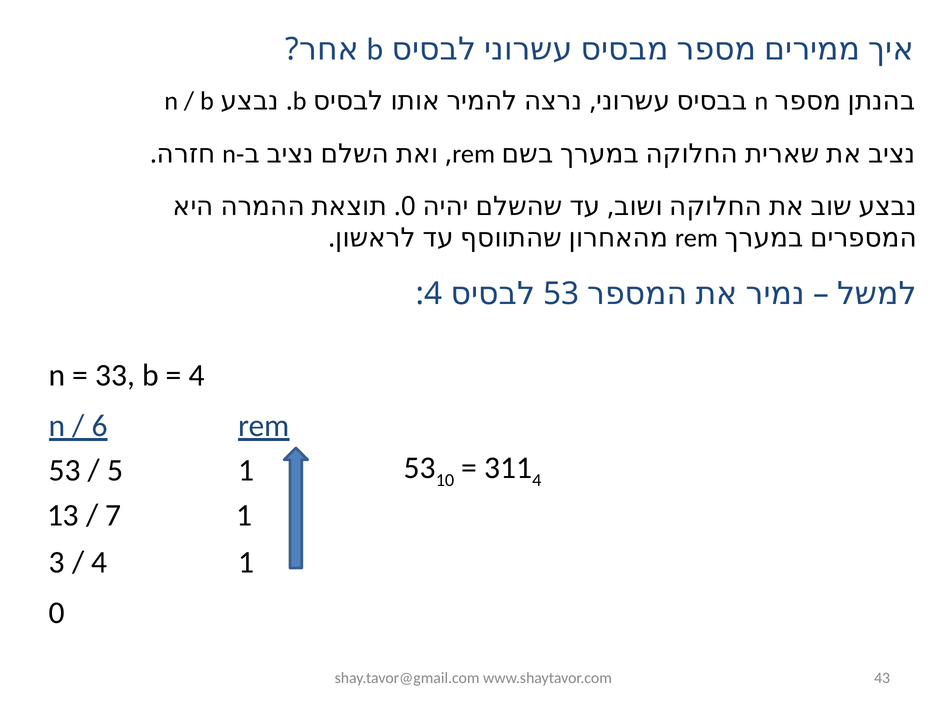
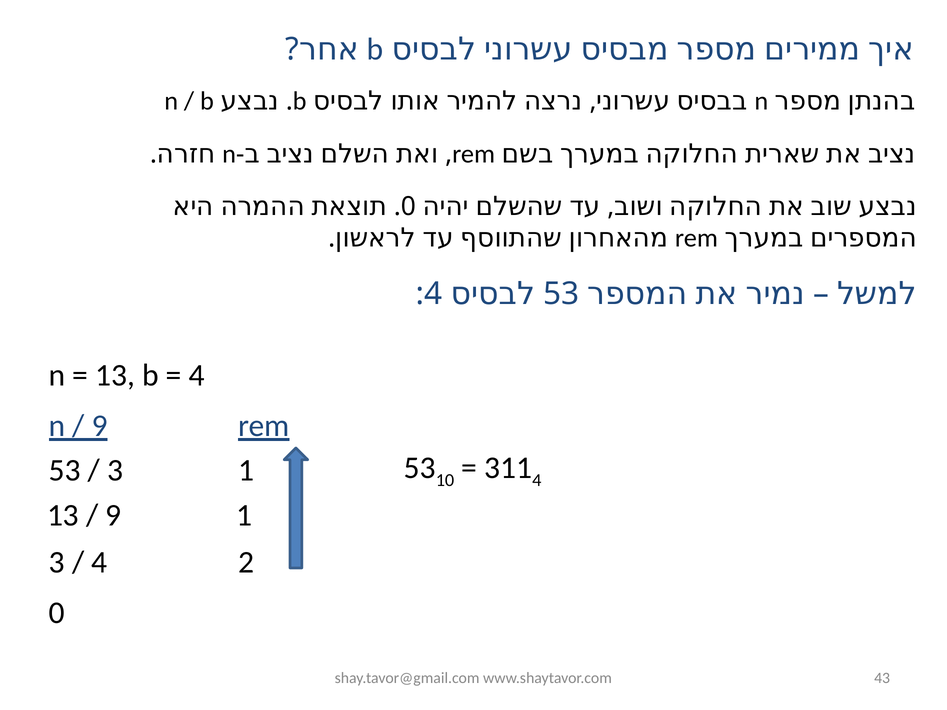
33 at (115, 375): 33 -> 13
6 at (100, 426): 6 -> 9
5 at (115, 470): 5 -> 3
7 at (113, 515): 7 -> 9
4 1: 1 -> 2
